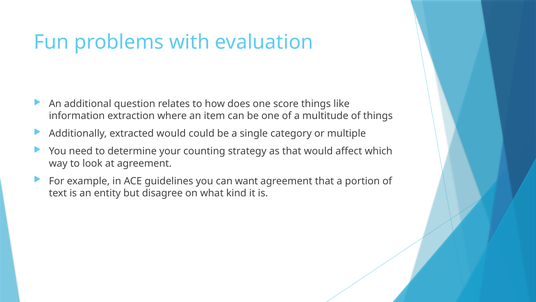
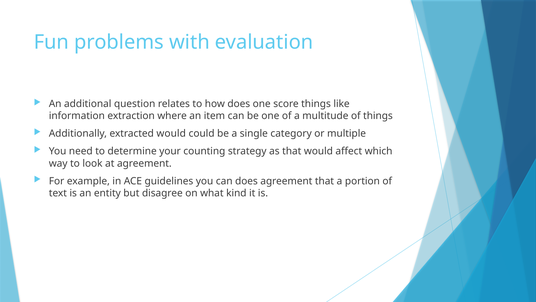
can want: want -> does
